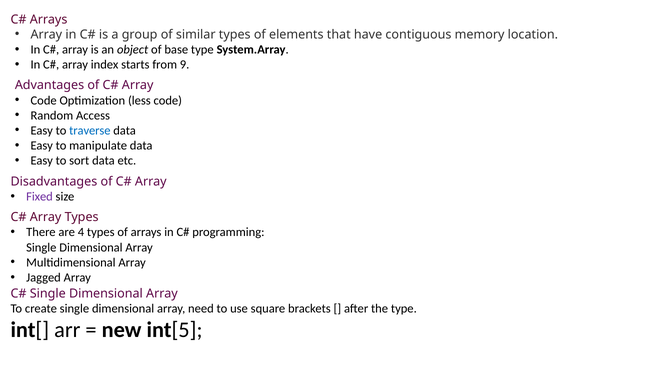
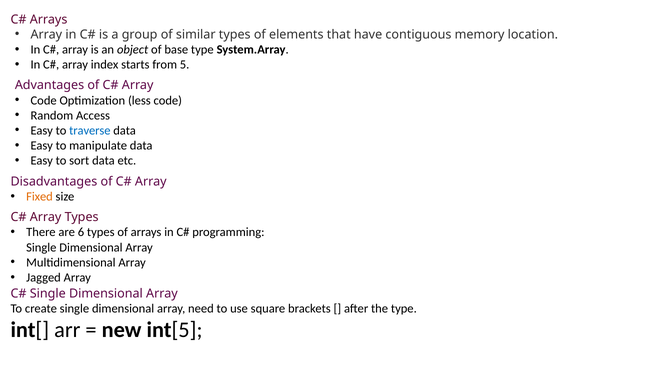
9: 9 -> 5
Fixed colour: purple -> orange
4: 4 -> 6
